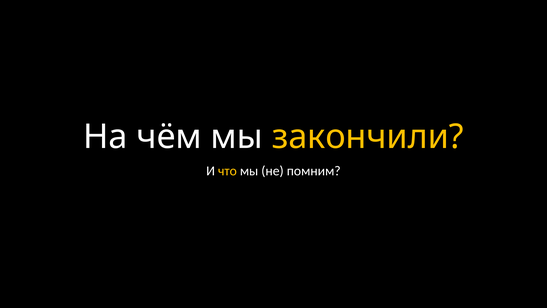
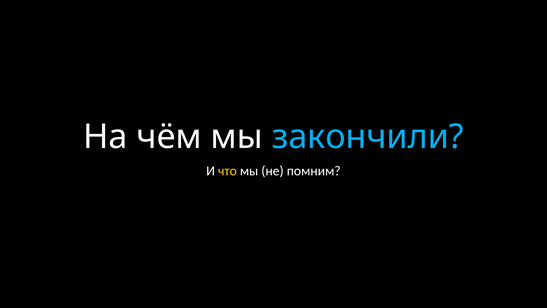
закончили colour: yellow -> light blue
